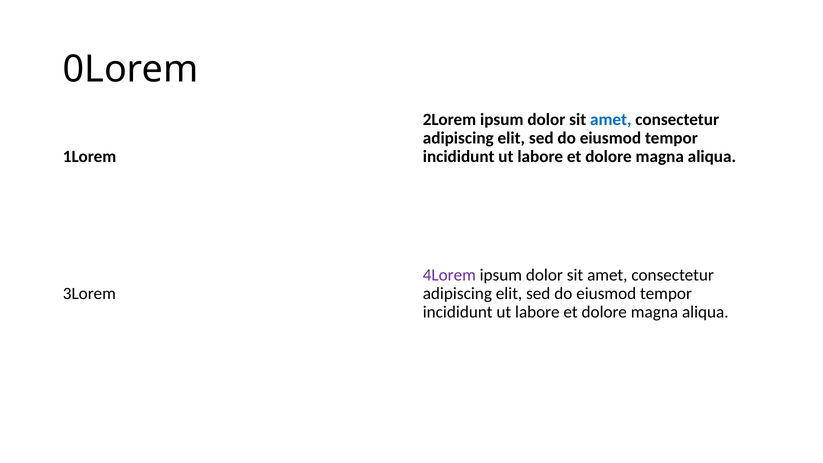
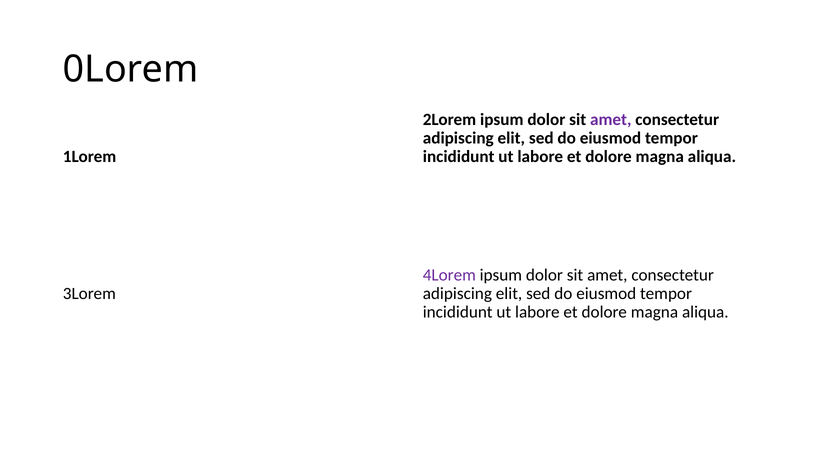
amet at (611, 120) colour: blue -> purple
